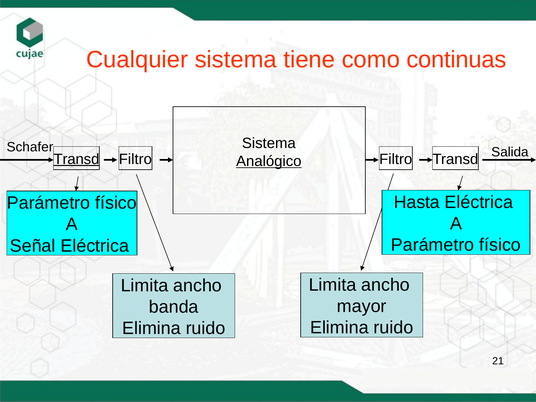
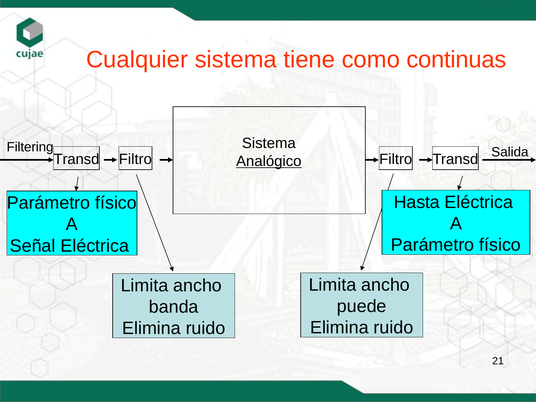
Schafer: Schafer -> Filtering
Transd at (76, 159) underline: present -> none
mayor: mayor -> puede
